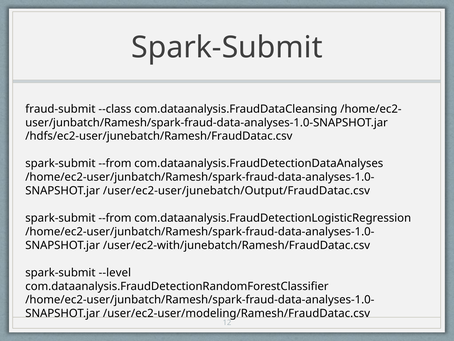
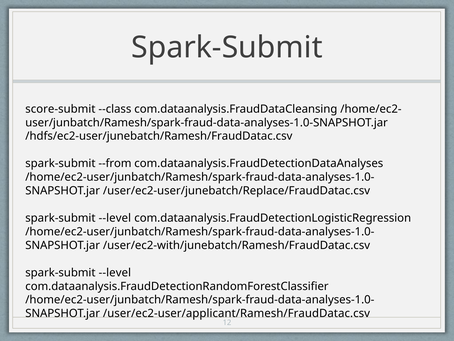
fraud-submit: fraud-submit -> score-submit
/user/ec2-user/junebatch/Output/FraudDatac.csv: /user/ec2-user/junebatch/Output/FraudDatac.csv -> /user/ec2-user/junebatch/Replace/FraudDatac.csv
--from at (115, 218): --from -> --level
/user/ec2-user/modeling/Ramesh/FraudDatac.csv: /user/ec2-user/modeling/Ramesh/FraudDatac.csv -> /user/ec2-user/applicant/Ramesh/FraudDatac.csv
